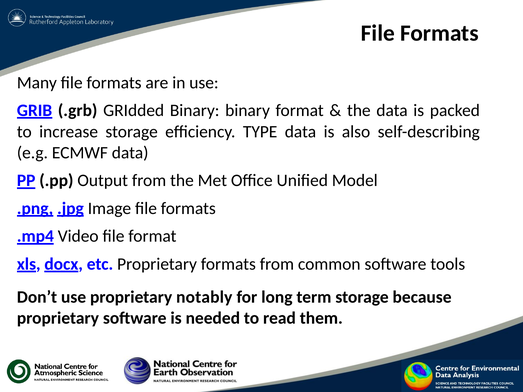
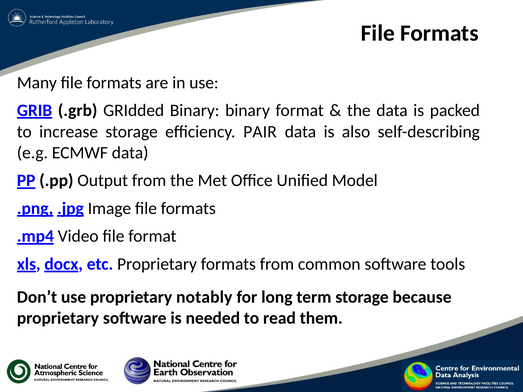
TYPE: TYPE -> PAIR
